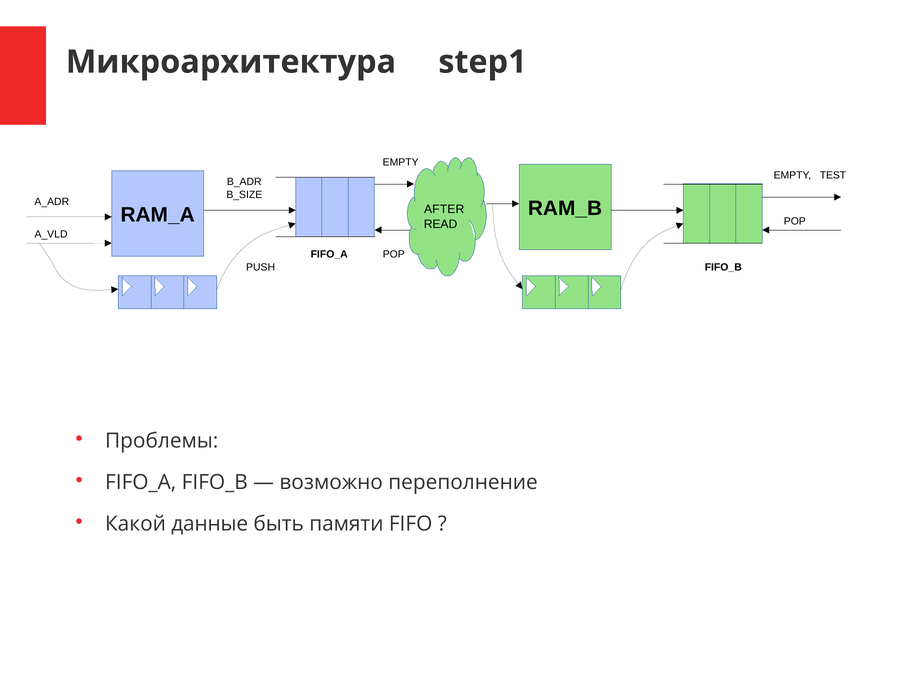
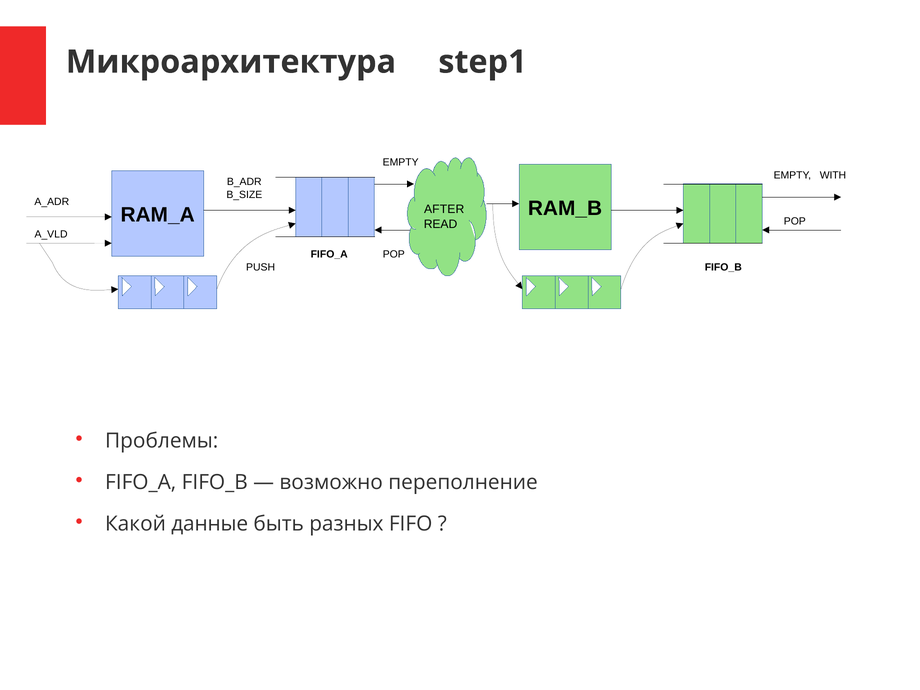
TEST: TEST -> WITH
памяти: памяти -> разных
